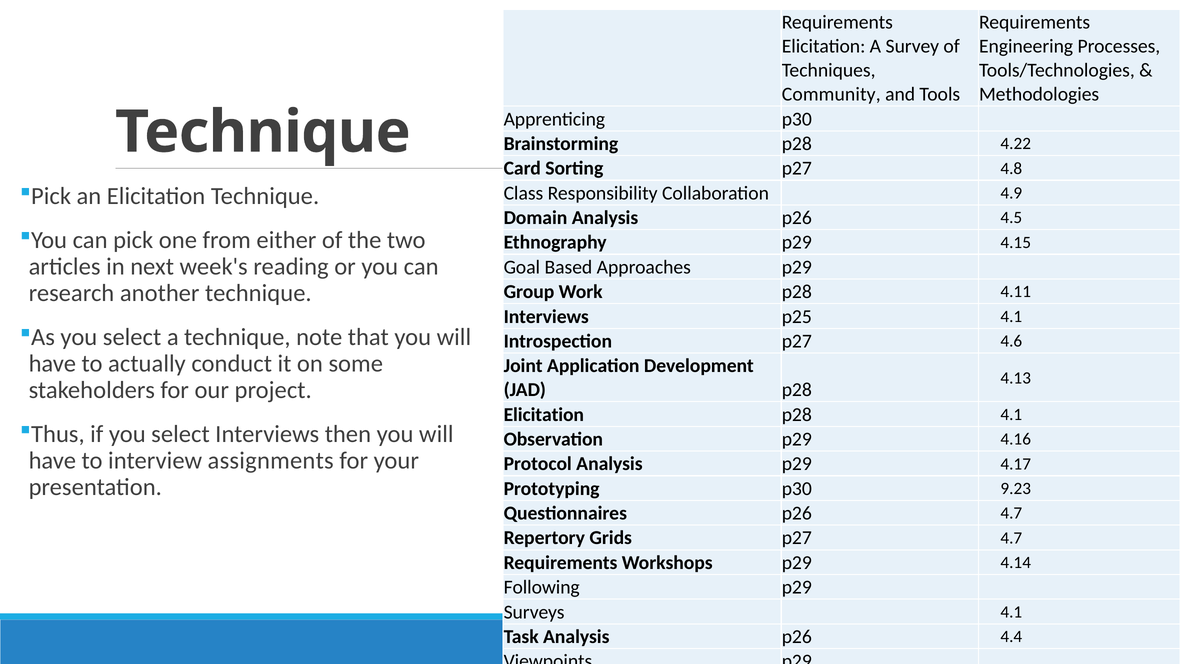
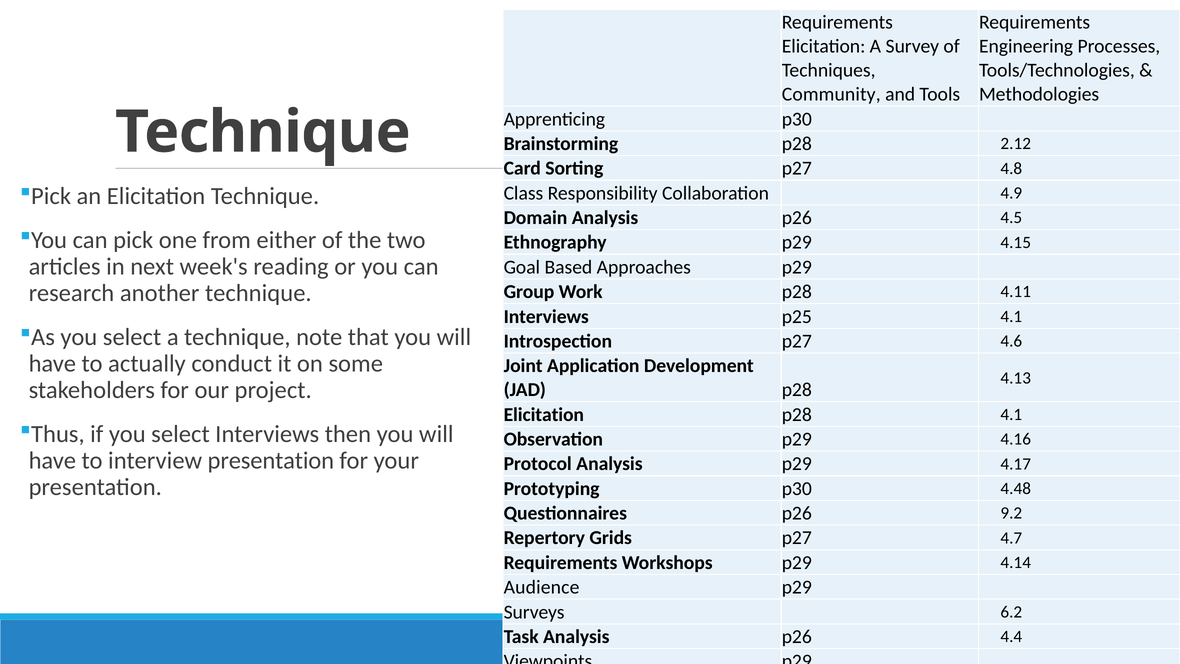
4.22: 4.22 -> 2.12
interview assignments: assignments -> presentation
9.23: 9.23 -> 4.48
p26 4.7: 4.7 -> 9.2
Following: Following -> Audience
Surveys 4.1: 4.1 -> 6.2
